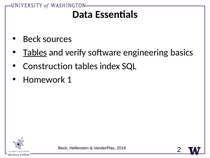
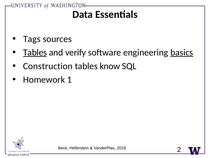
Beck at (32, 39): Beck -> Tags
basics underline: none -> present
index: index -> know
